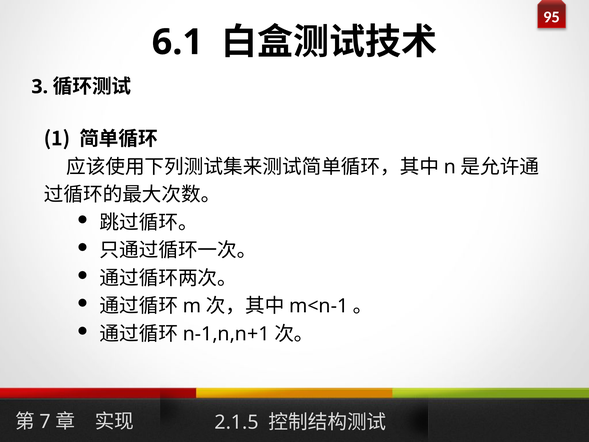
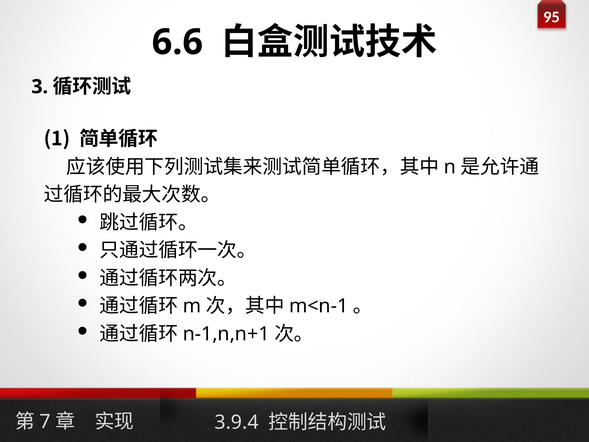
6.1: 6.1 -> 6.6
2.1.5: 2.1.5 -> 3.9.4
